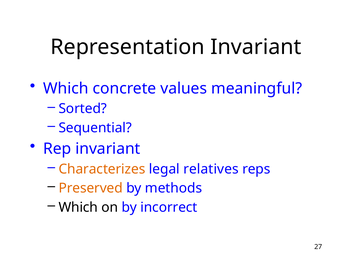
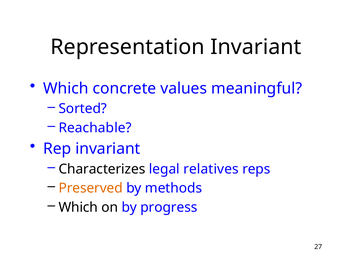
Sequential: Sequential -> Reachable
Characterizes colour: orange -> black
incorrect: incorrect -> progress
